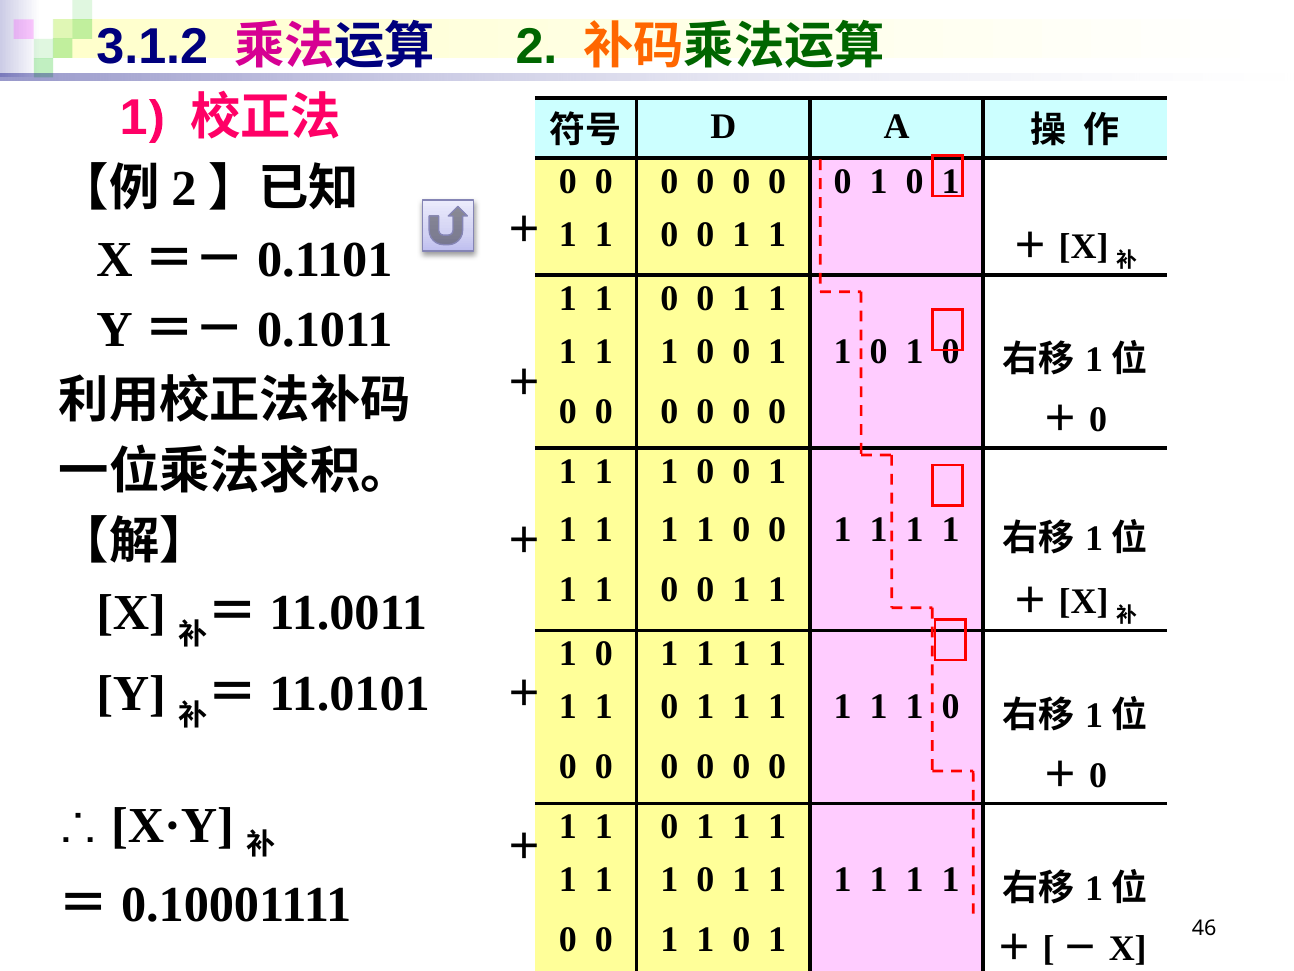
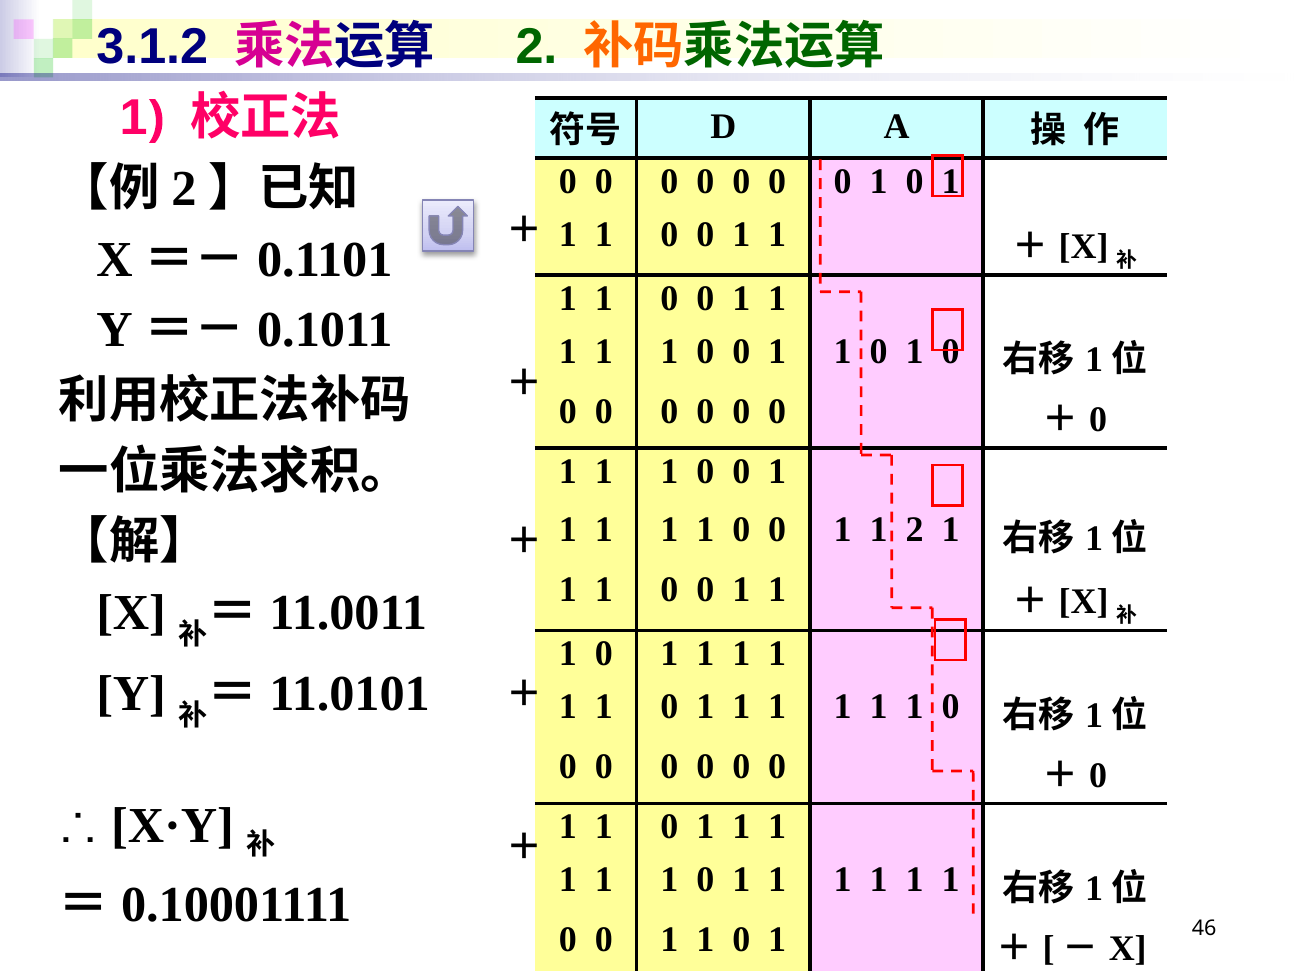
1 at (915, 530): 1 -> 2
